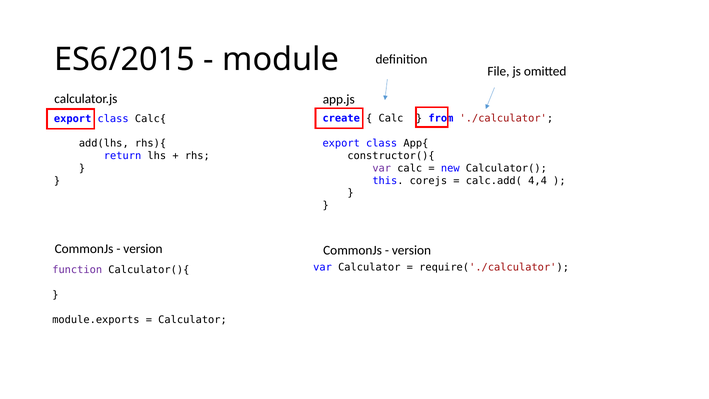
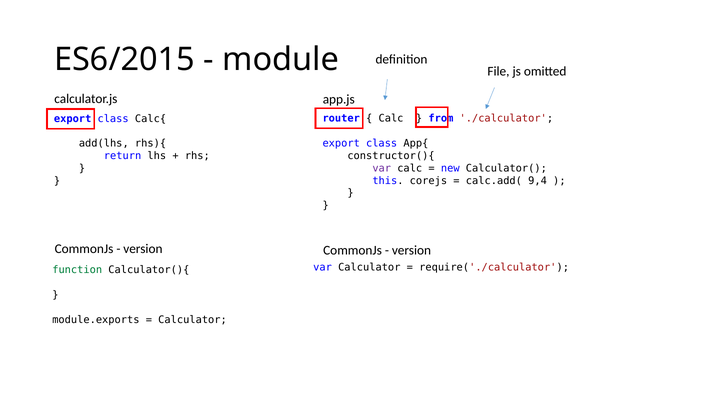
create: create -> router
4,4: 4,4 -> 9,4
function colour: purple -> green
